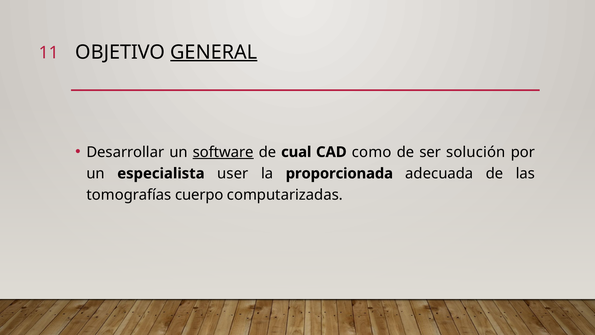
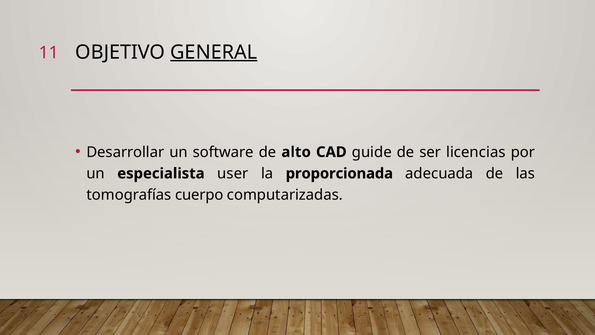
software underline: present -> none
cual: cual -> alto
como: como -> guide
solución: solución -> licencias
